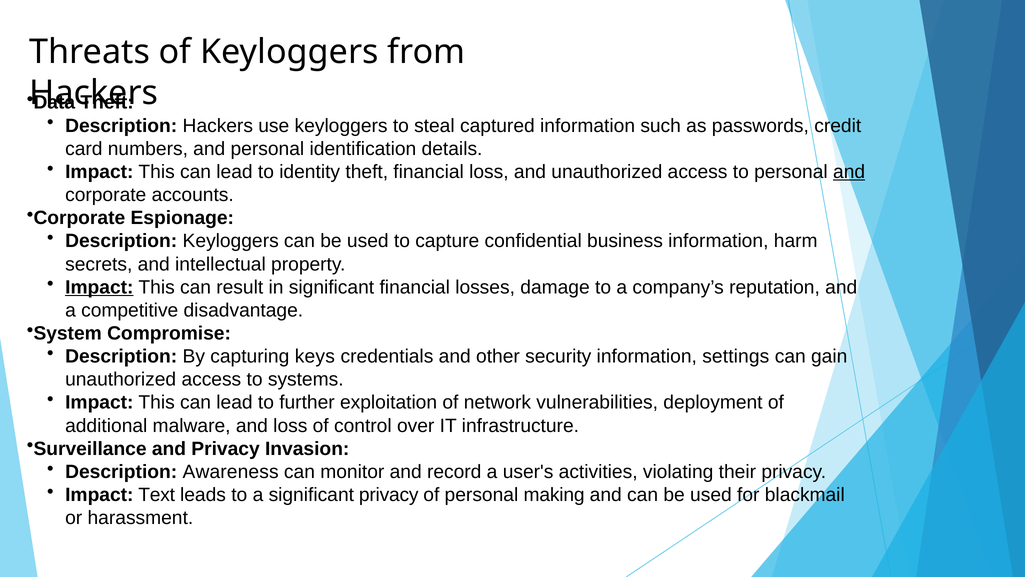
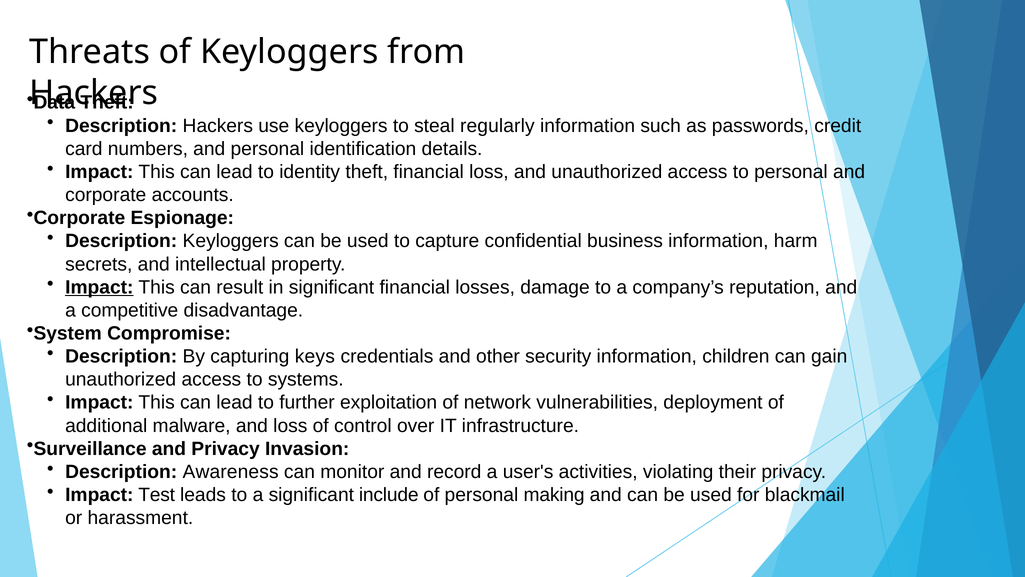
captured: captured -> regularly
and at (849, 172) underline: present -> none
settings: settings -> children
Text: Text -> Test
significant privacy: privacy -> include
